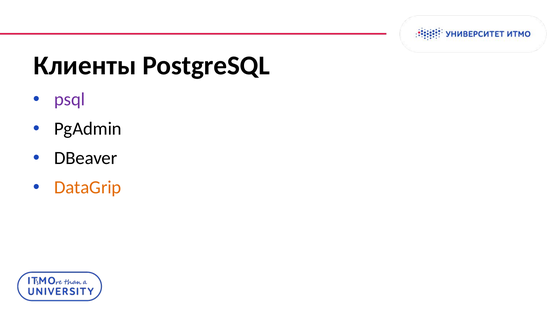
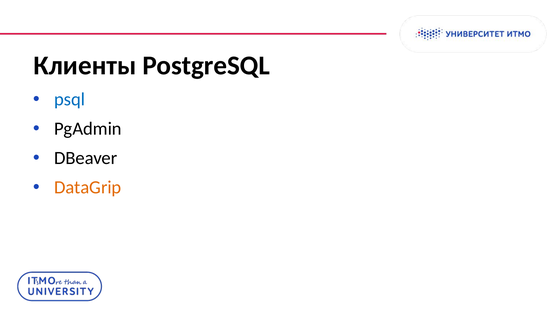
psql colour: purple -> blue
